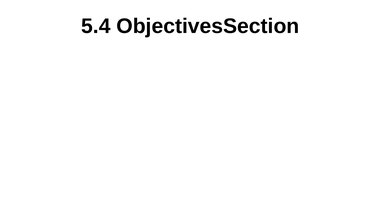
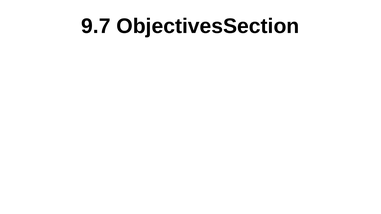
5.4: 5.4 -> 9.7
